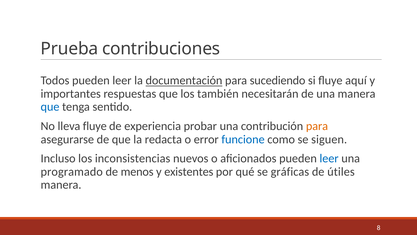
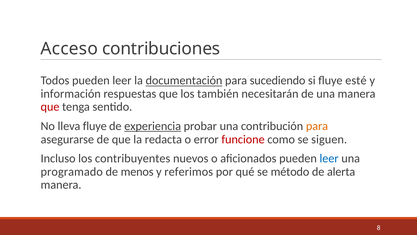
Prueba: Prueba -> Acceso
aquí: aquí -> esté
importantes: importantes -> información
que at (50, 107) colour: blue -> red
experiencia underline: none -> present
funcione colour: blue -> red
inconsistencias: inconsistencias -> contribuyentes
existentes: existentes -> referimos
gráficas: gráficas -> método
útiles: útiles -> alerta
